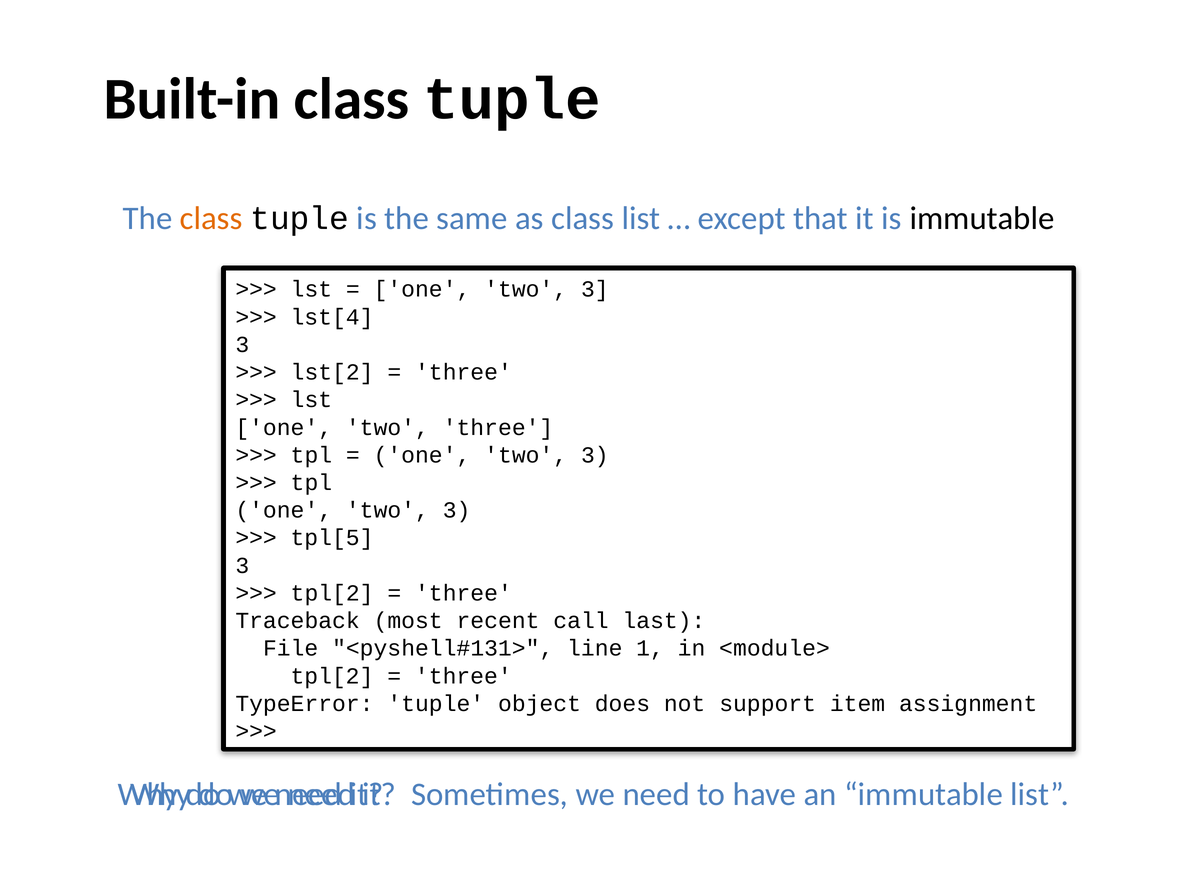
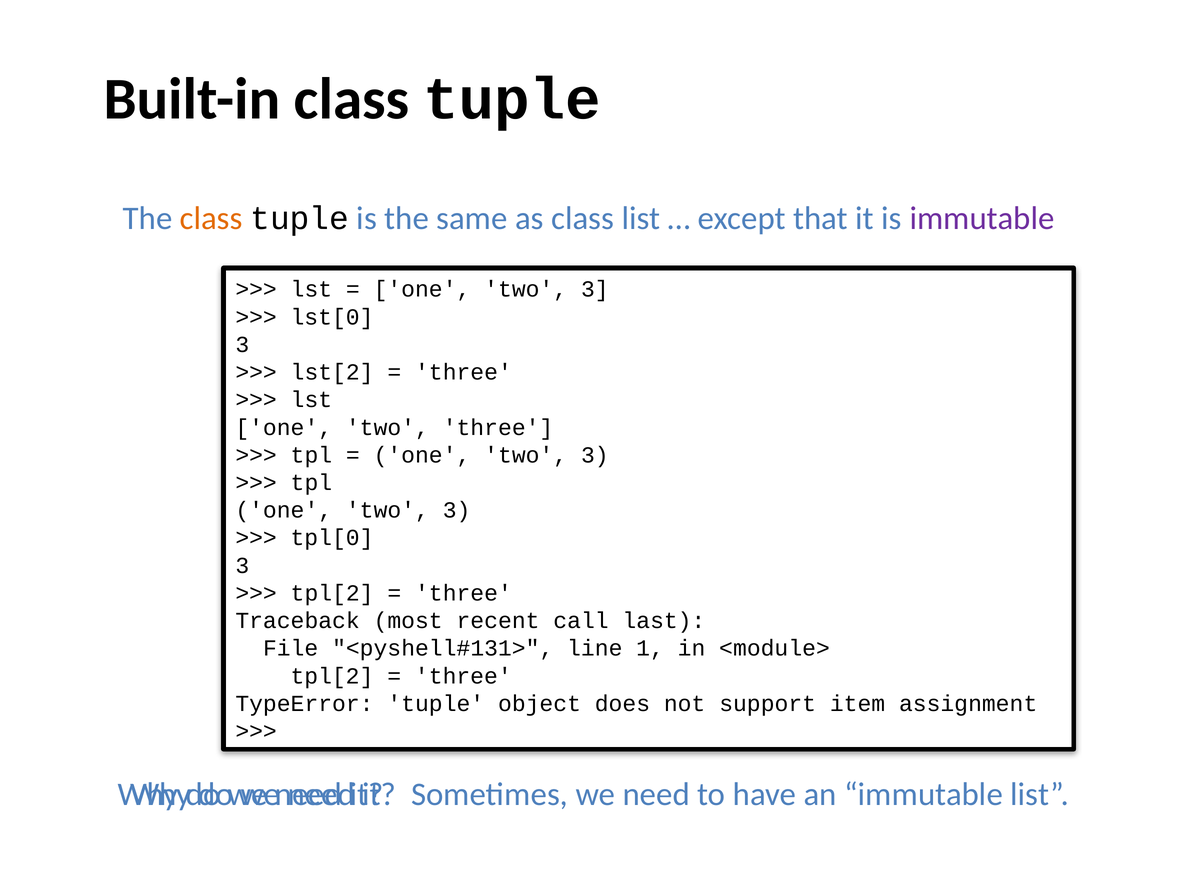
immutable at (982, 218) colour: black -> purple
lst[4: lst[4 -> lst[0
tpl[5: tpl[5 -> tpl[0
